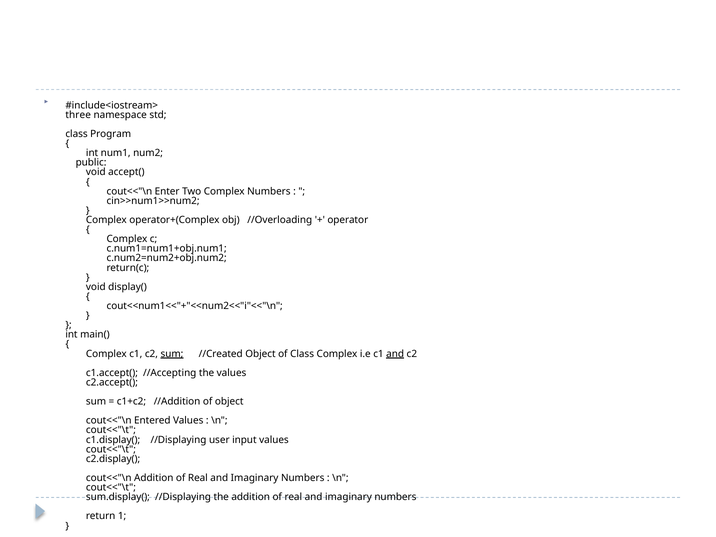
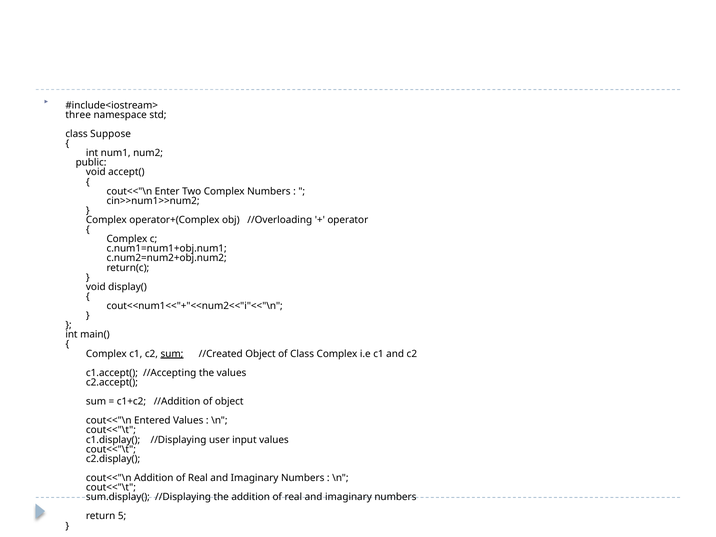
Program: Program -> Suppose
and at (395, 354) underline: present -> none
1: 1 -> 5
